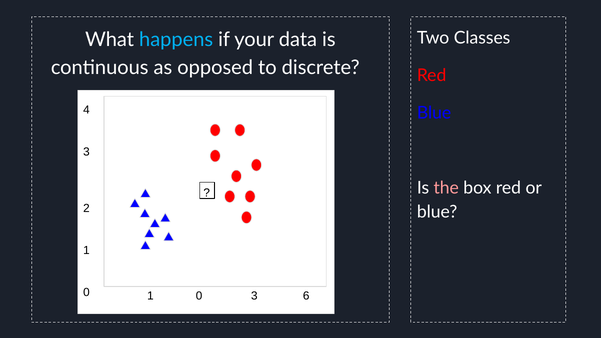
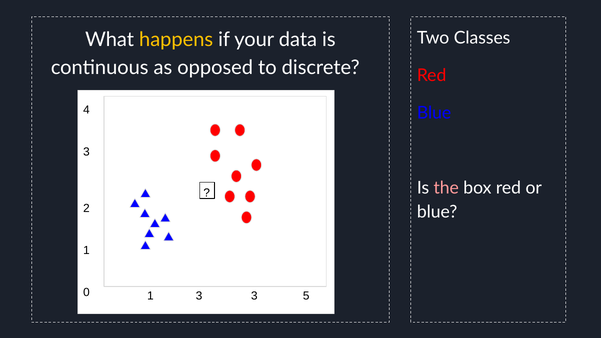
happens colour: light blue -> yellow
0 1 0: 0 -> 3
6: 6 -> 5
